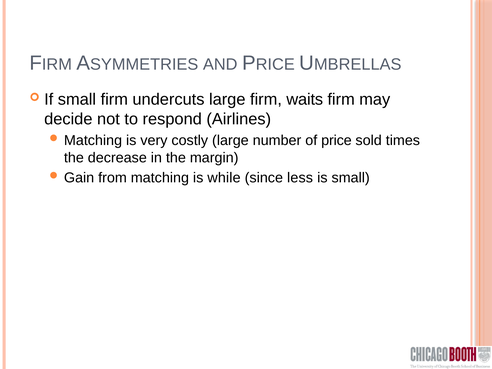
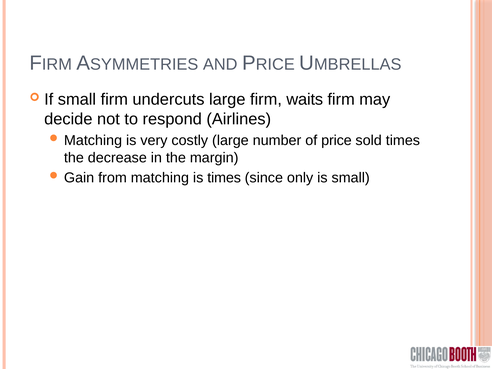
is while: while -> times
less: less -> only
